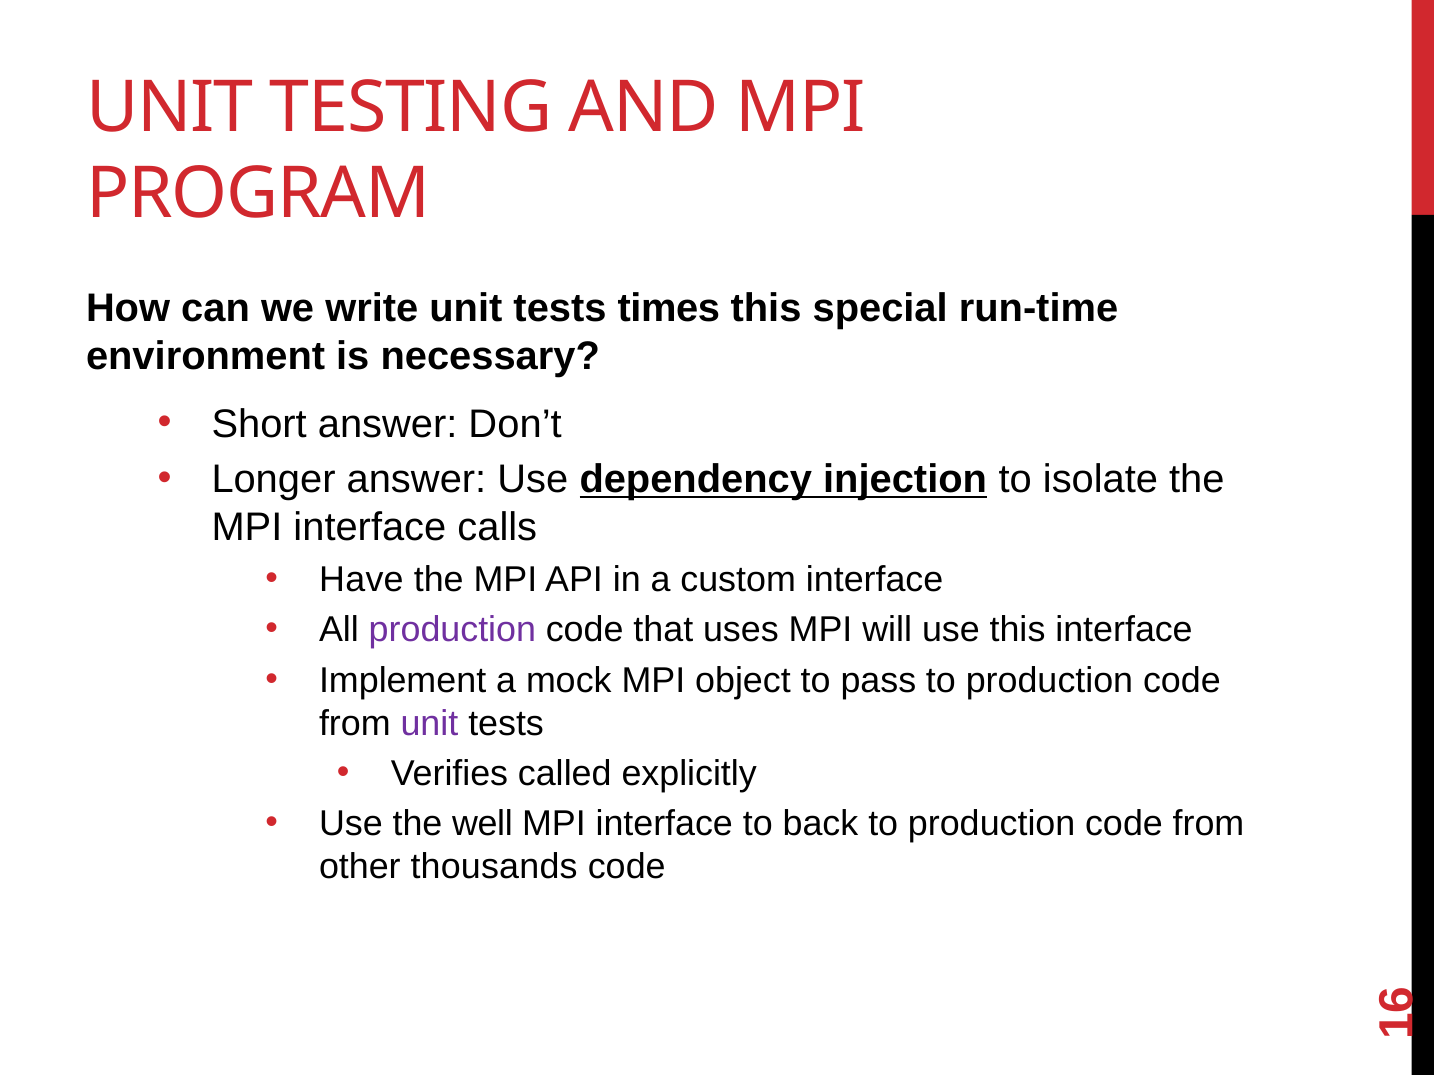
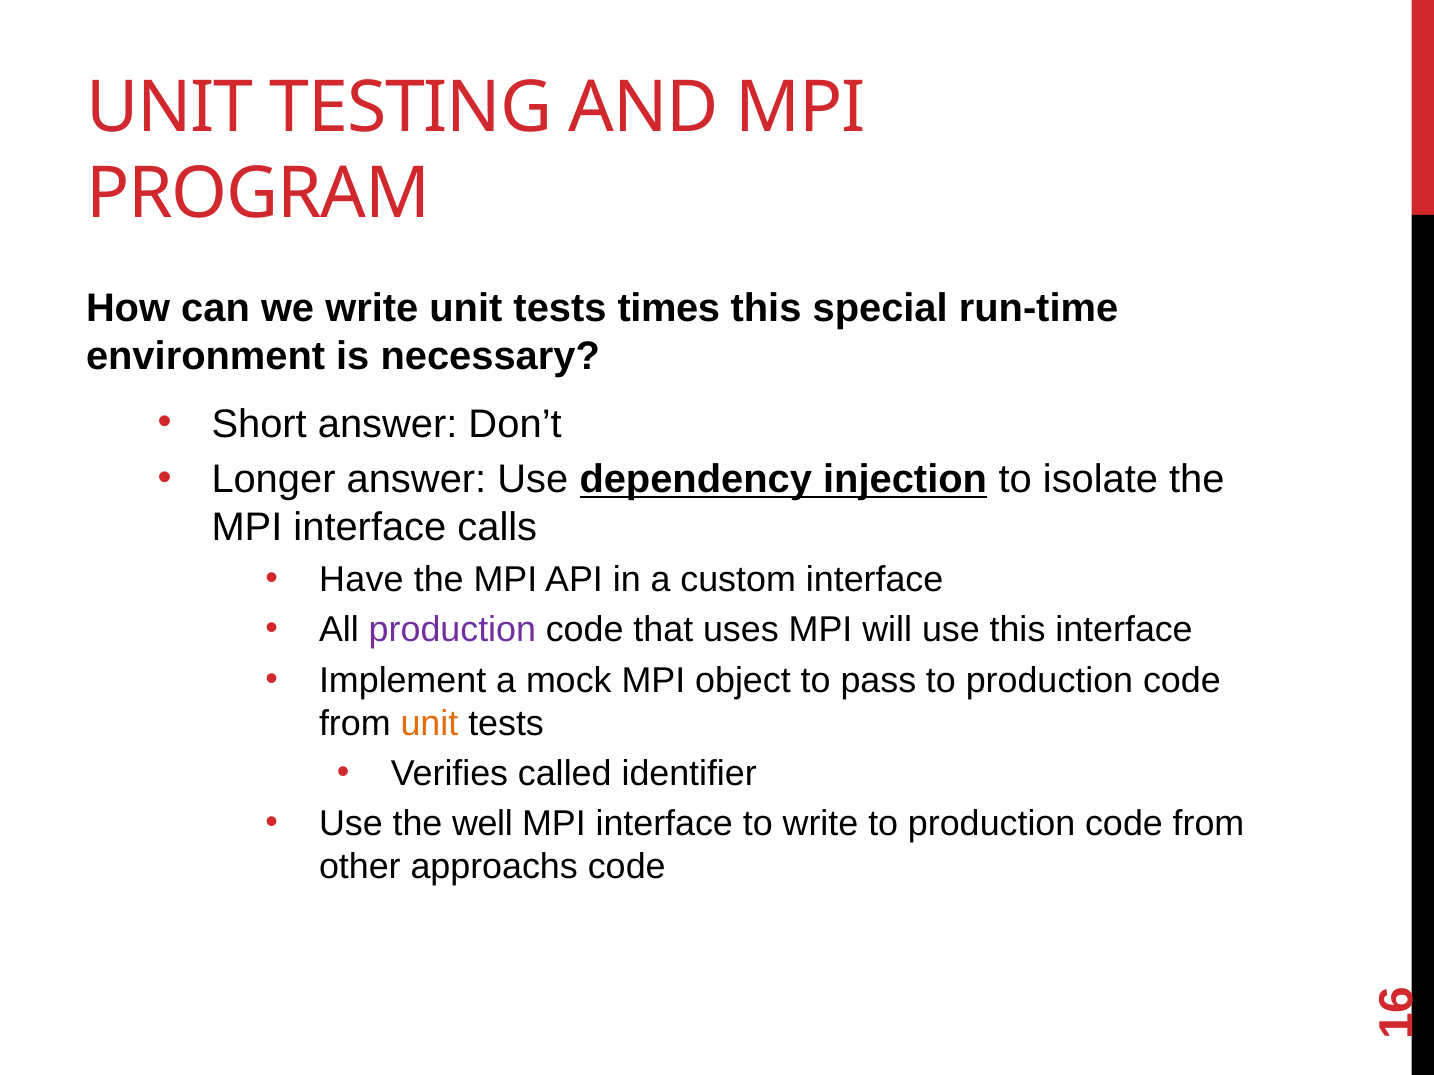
unit at (429, 724) colour: purple -> orange
explicitly: explicitly -> identifier
to back: back -> write
thousands: thousands -> approachs
